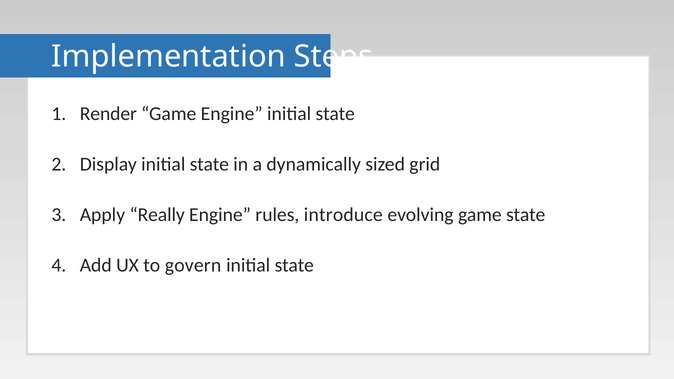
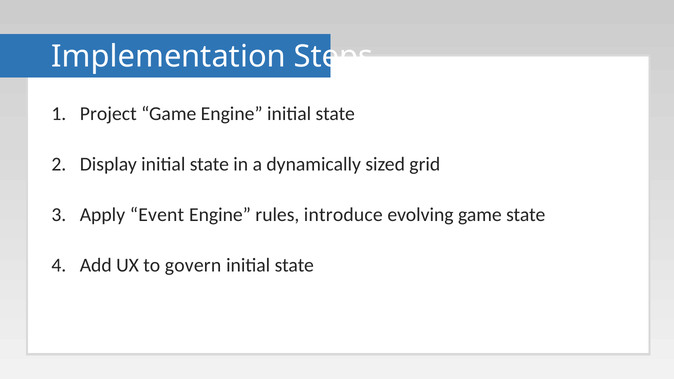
Render: Render -> Project
Really: Really -> Event
